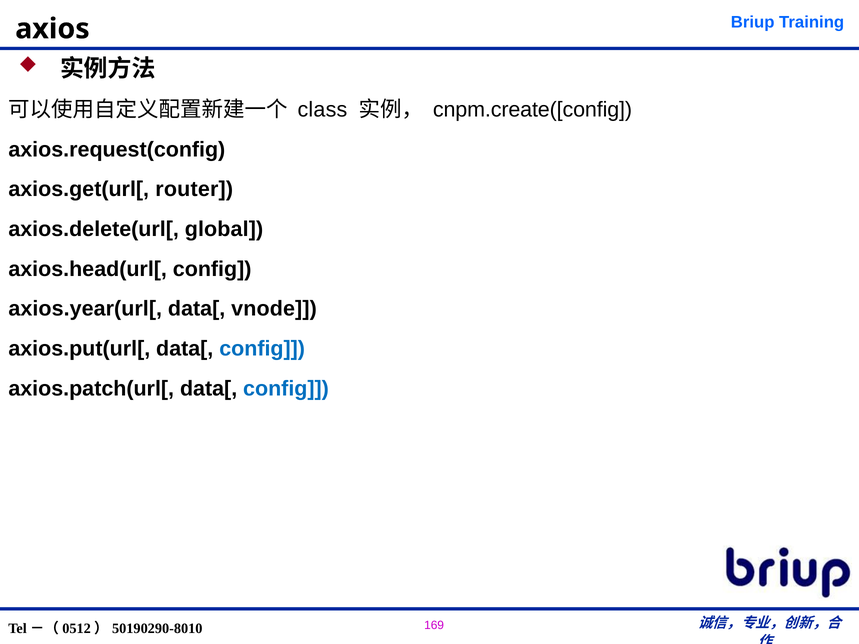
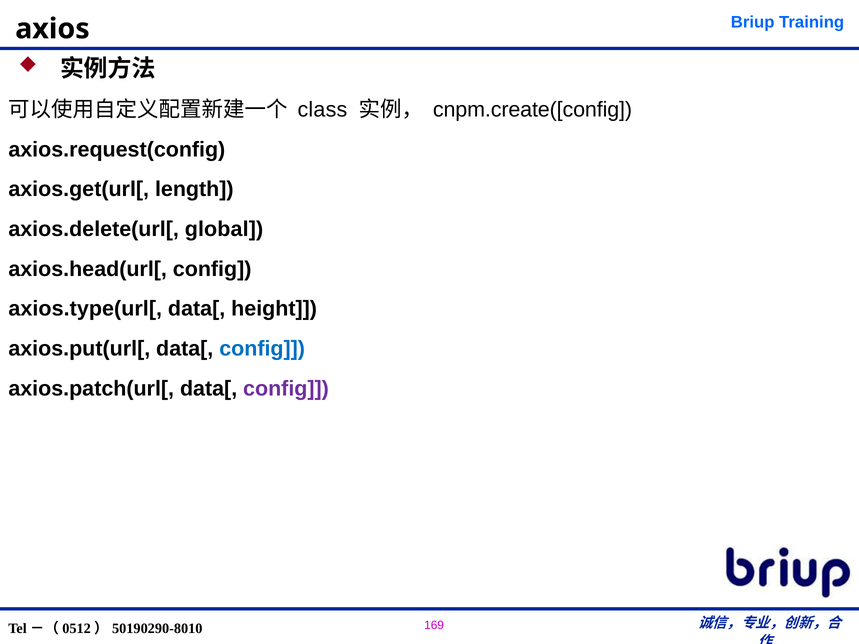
router: router -> length
axios.year(url[: axios.year(url[ -> axios.type(url[
vnode: vnode -> height
config at (286, 389) colour: blue -> purple
